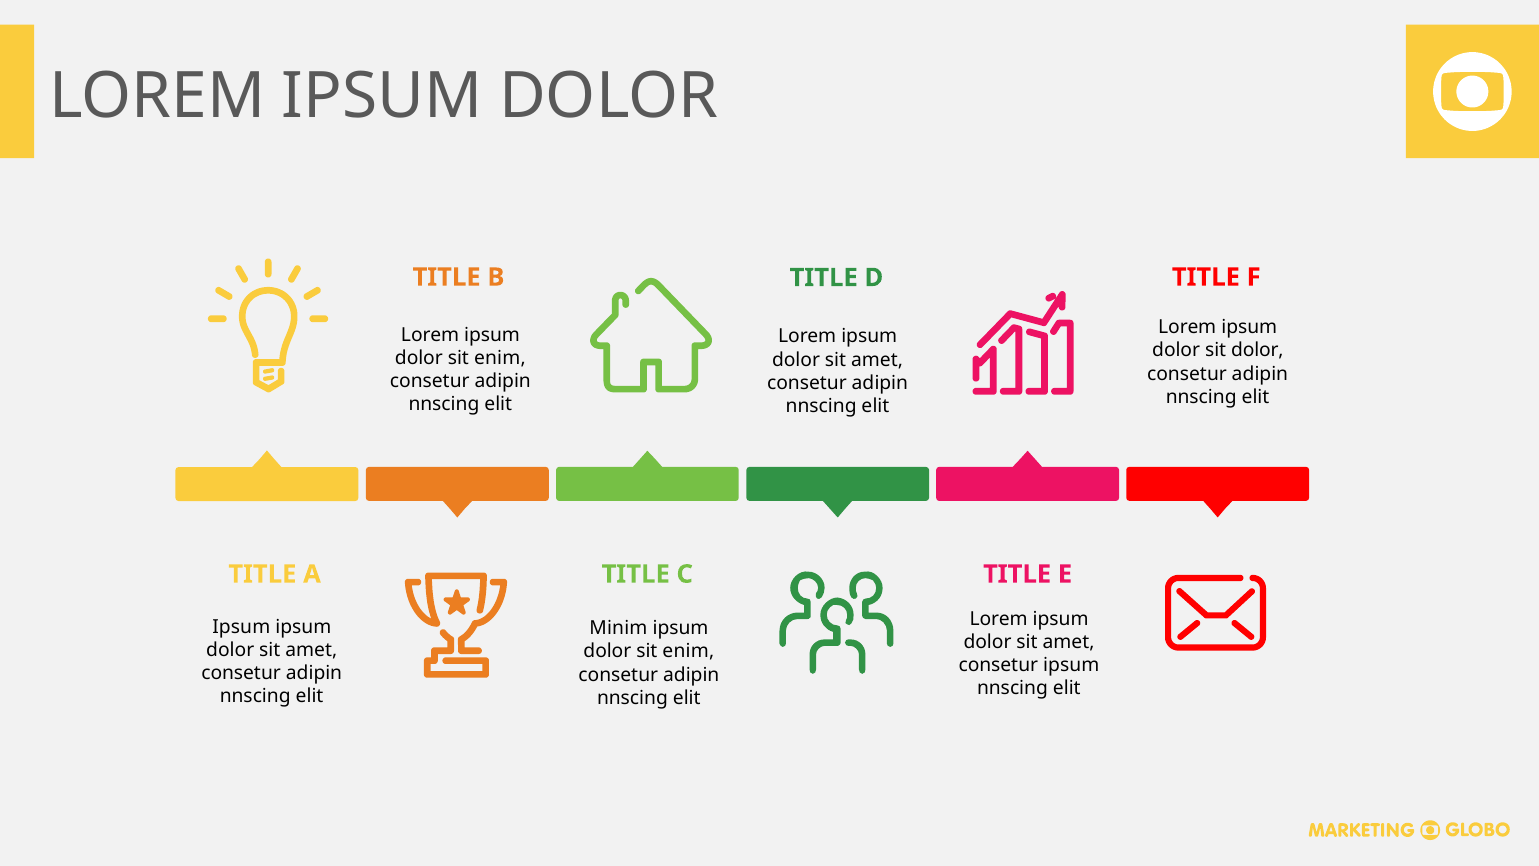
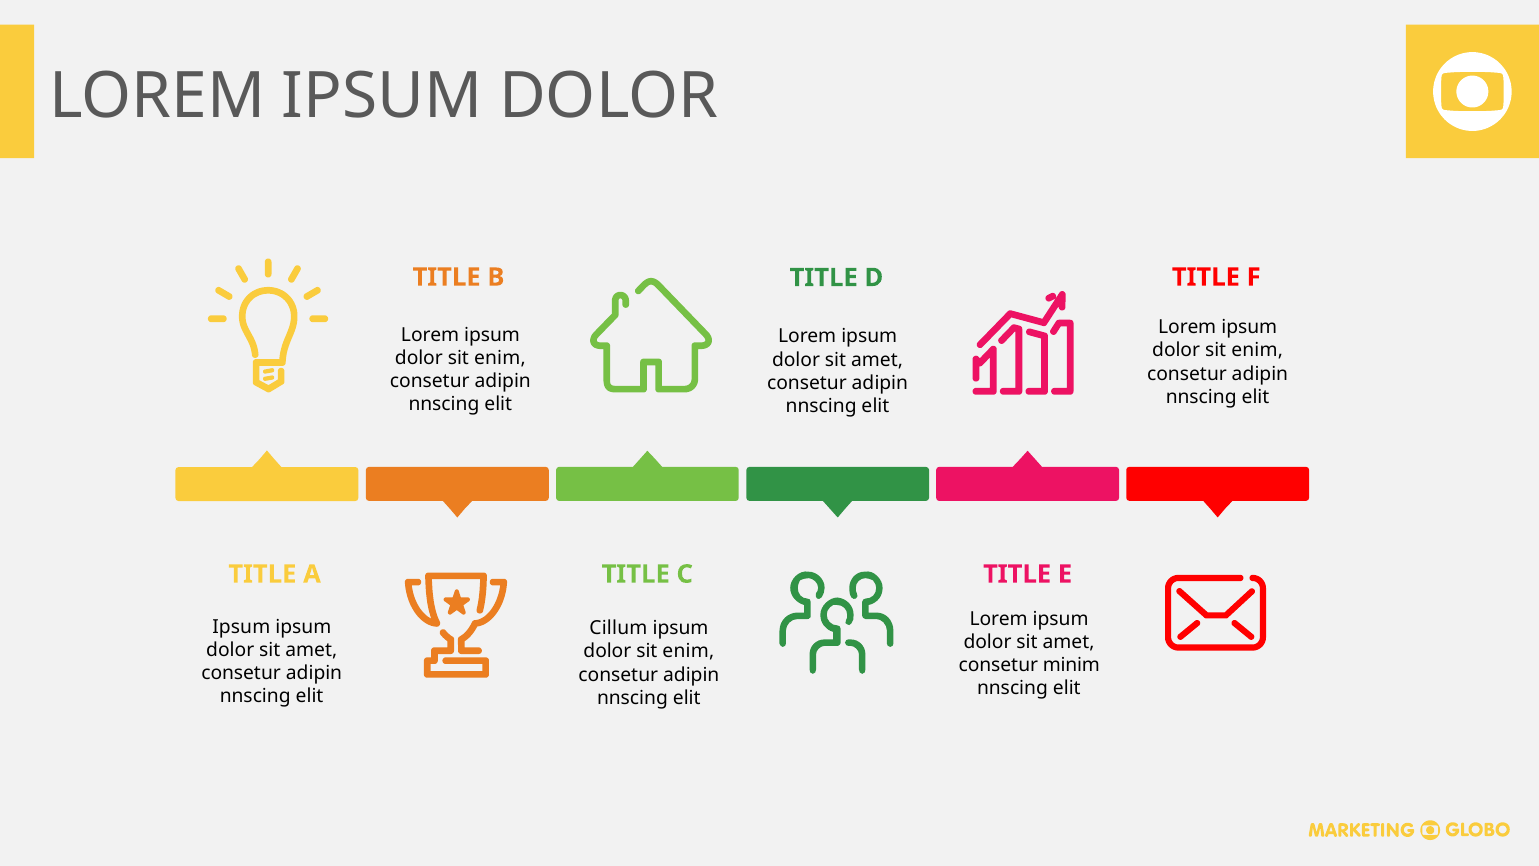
dolor at (1257, 350): dolor -> enim
Minim: Minim -> Cillum
consetur ipsum: ipsum -> minim
